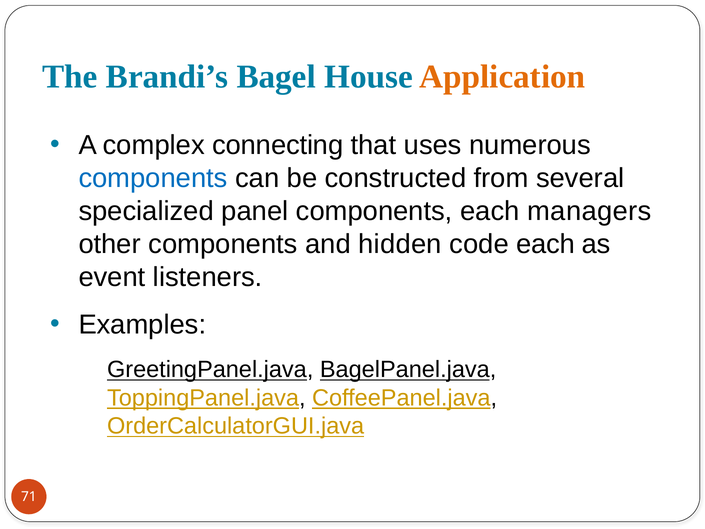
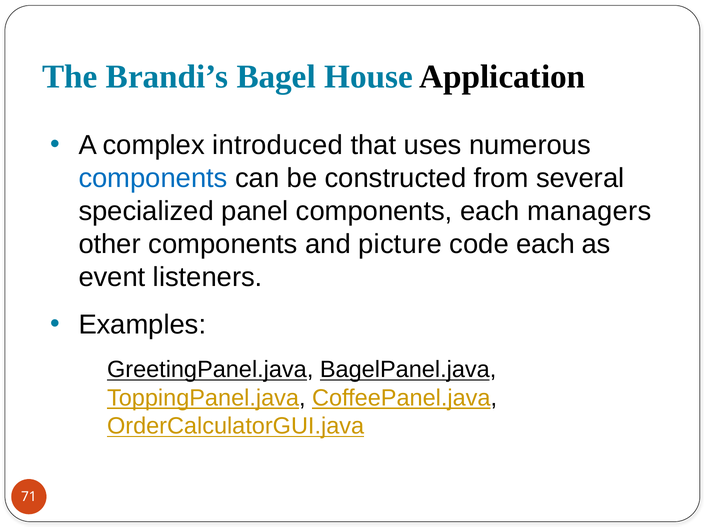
Application colour: orange -> black
connecting: connecting -> introduced
hidden: hidden -> picture
